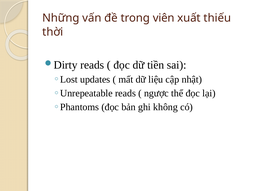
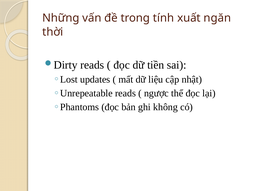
viên: viên -> tính
thiếu: thiếu -> ngăn
